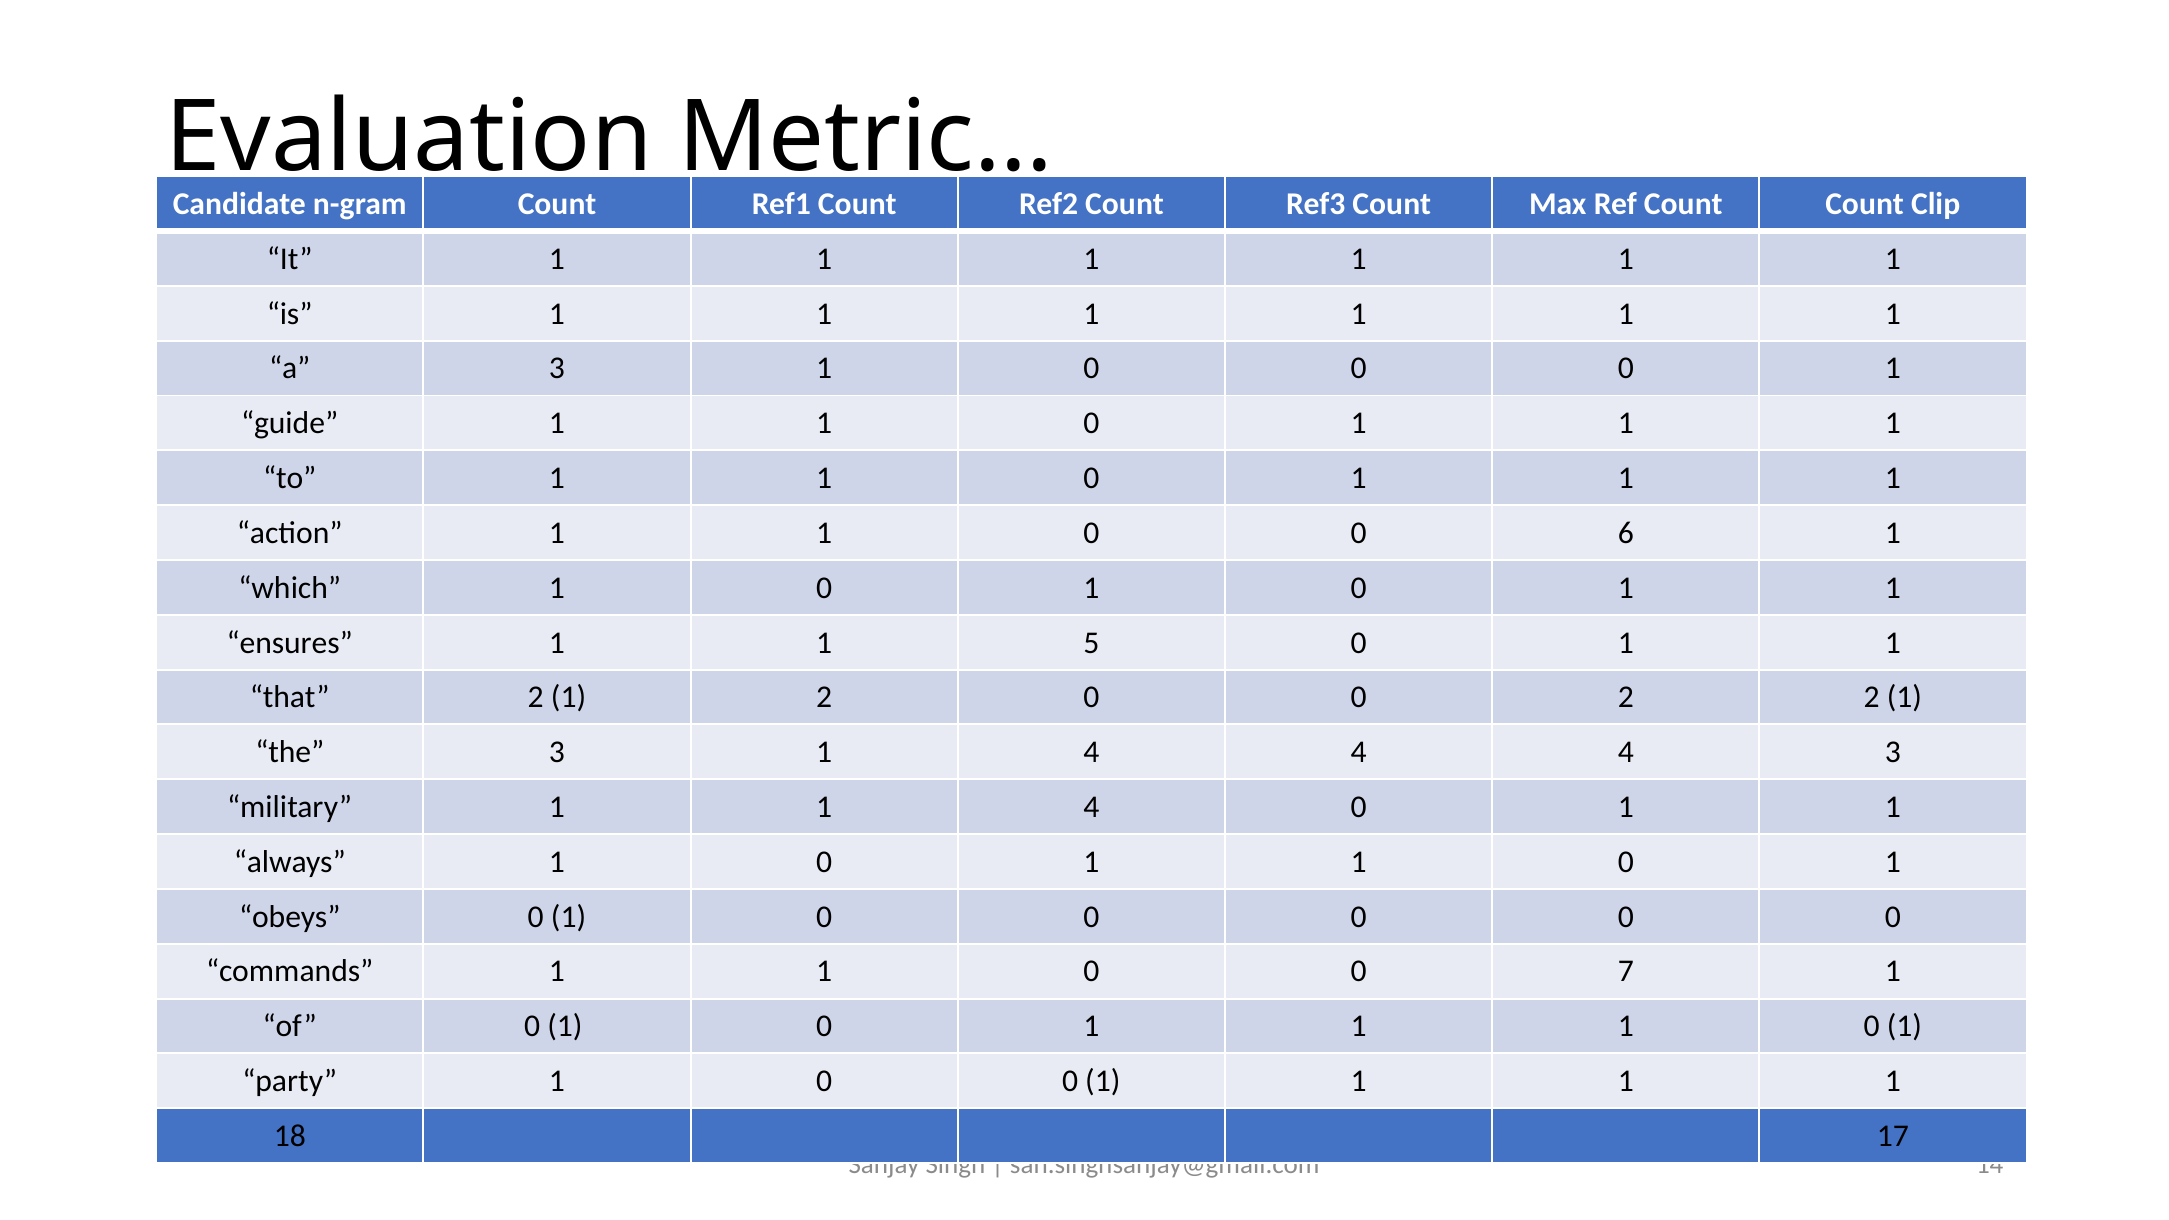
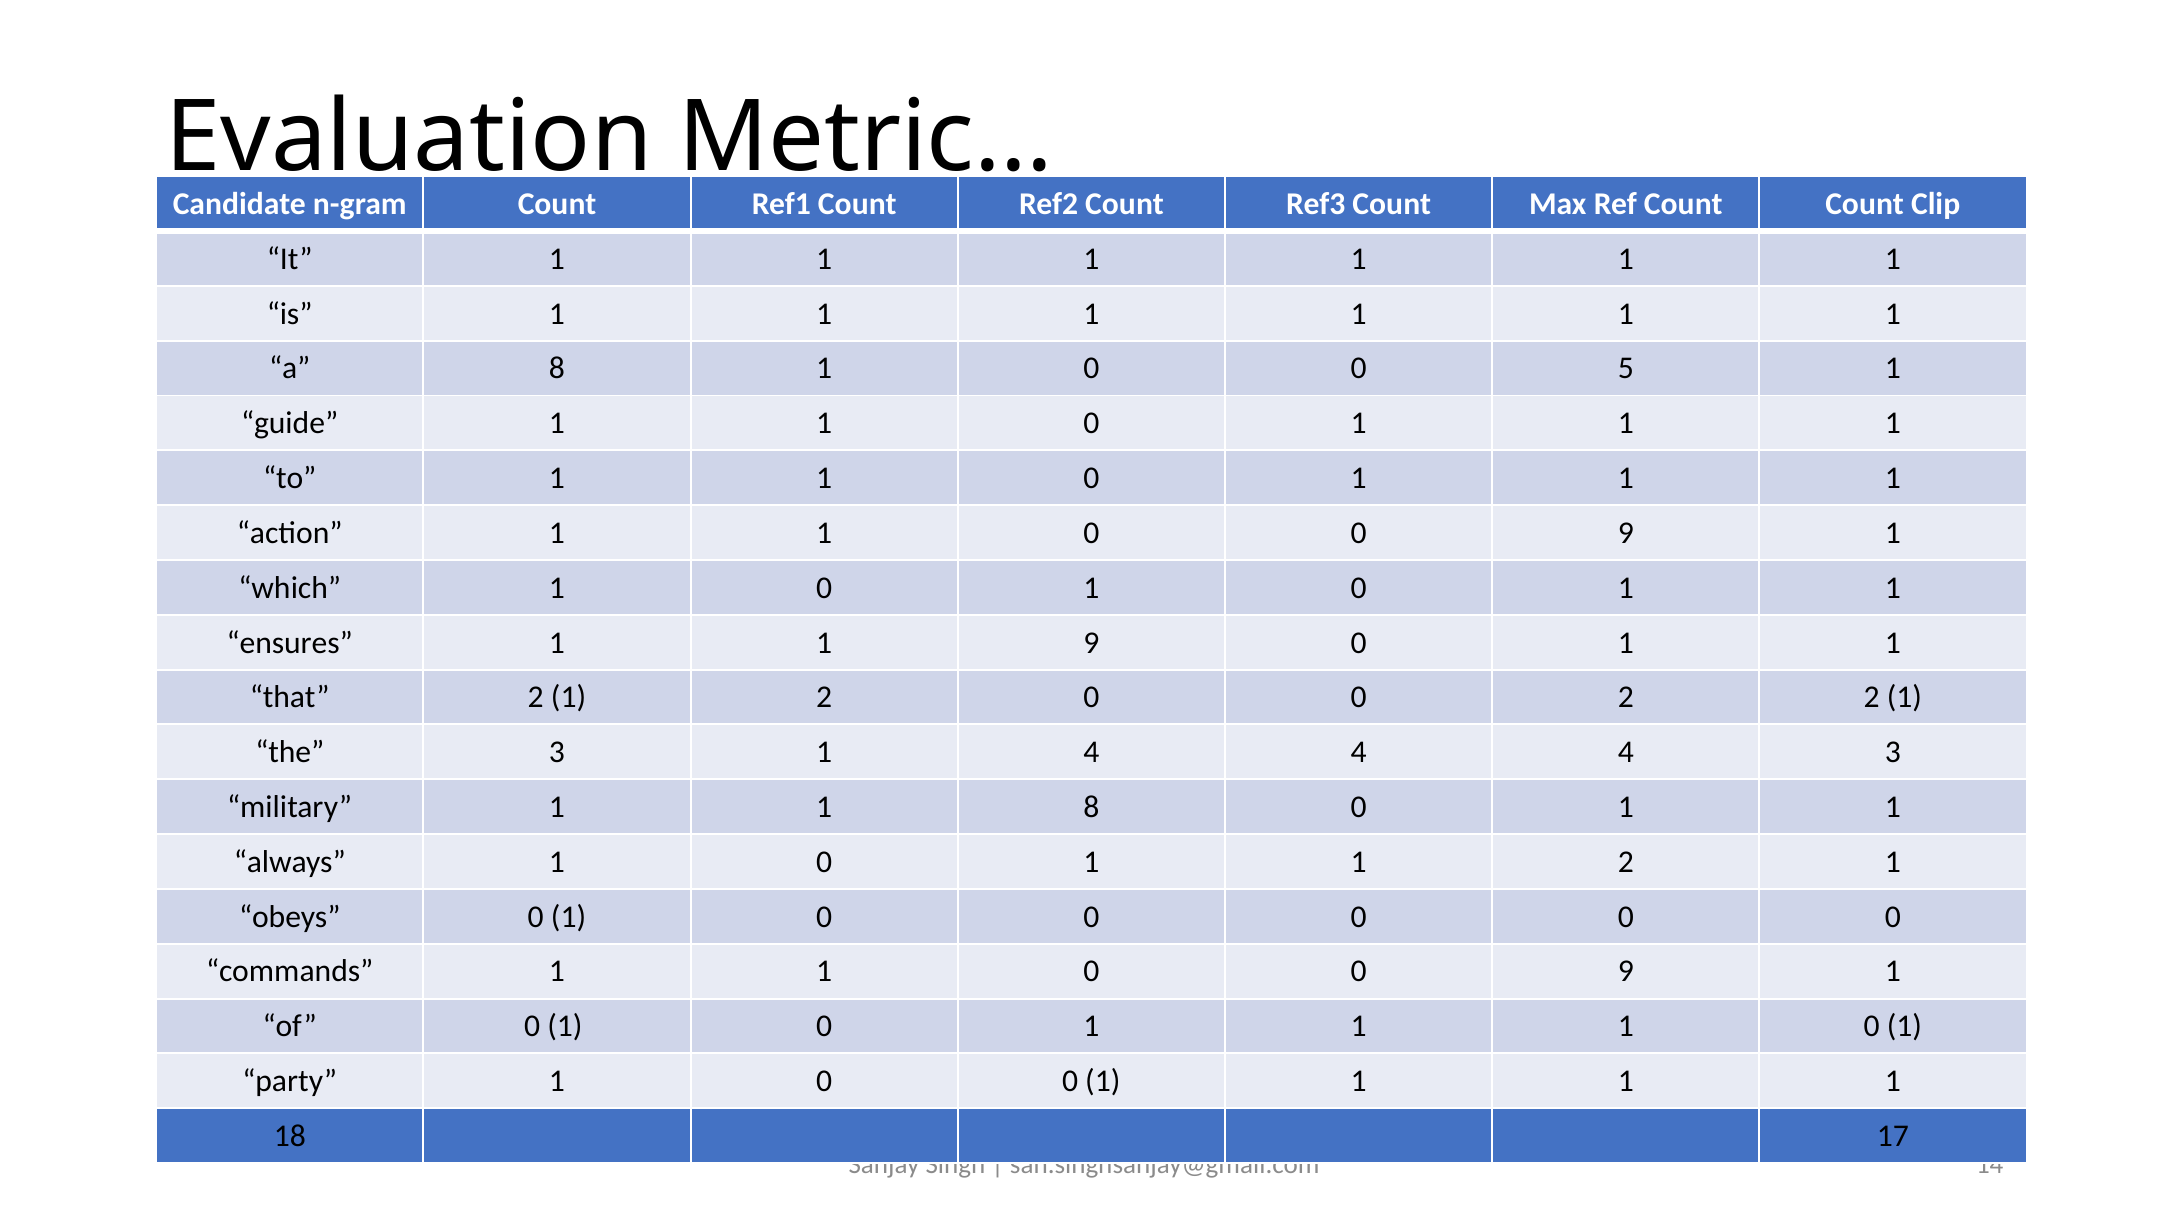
a 3: 3 -> 8
0 at (1626, 369): 0 -> 5
6 at (1626, 533): 6 -> 9
1 5: 5 -> 9
1 1 4: 4 -> 8
0 1 1 0: 0 -> 2
7 at (1626, 972): 7 -> 9
